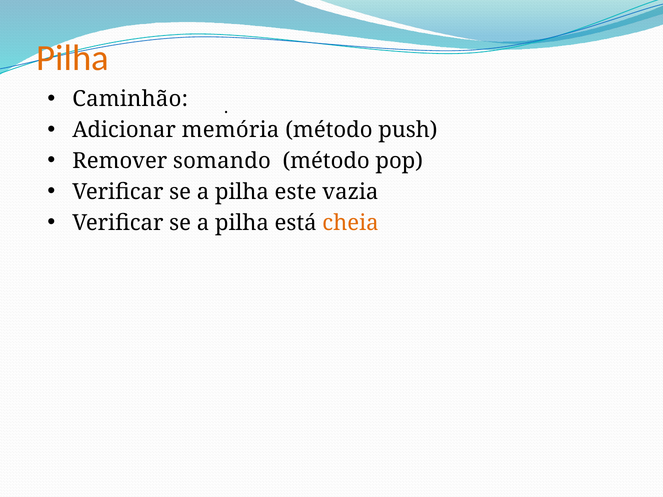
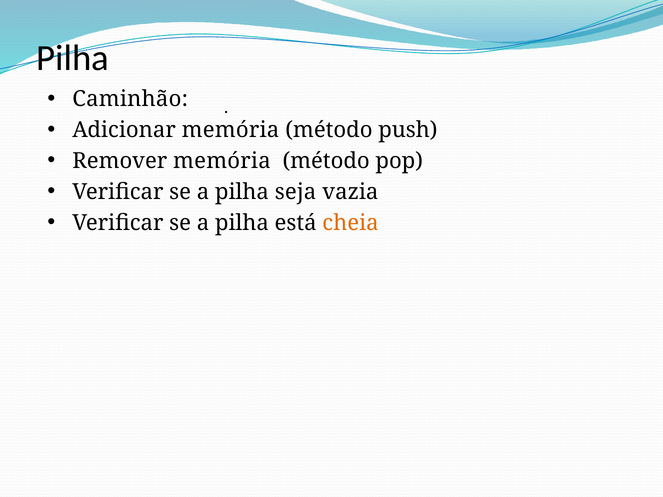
Pilha at (73, 58) colour: orange -> black
Remover somando: somando -> memória
este: este -> seja
